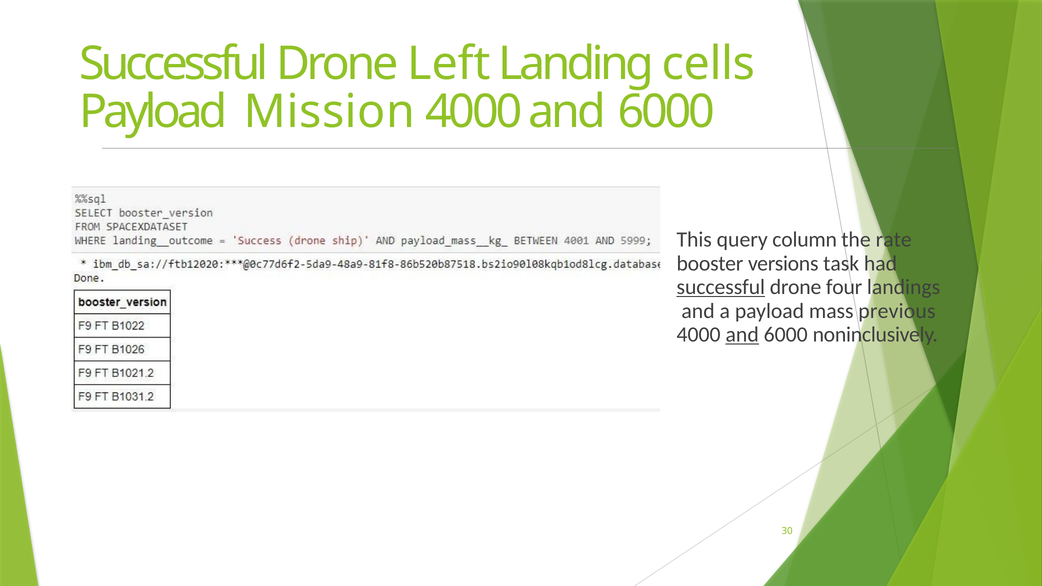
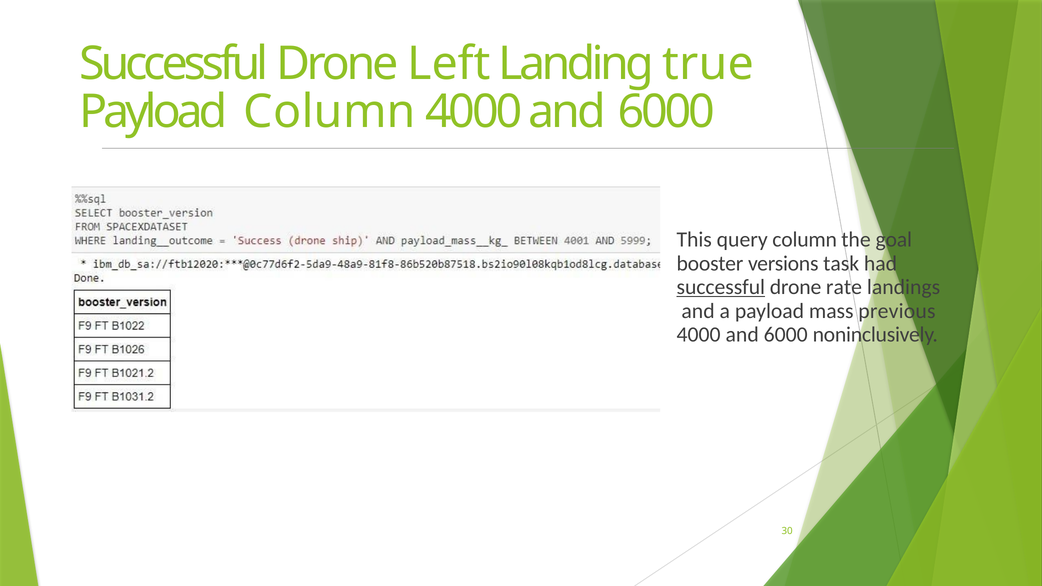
cells: cells -> true
Payload Mission: Mission -> Column
rate: rate -> goal
four: four -> rate
and at (742, 335) underline: present -> none
